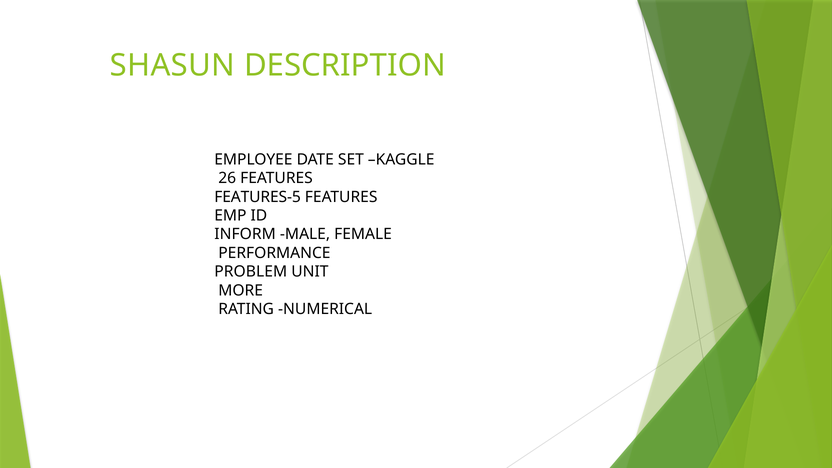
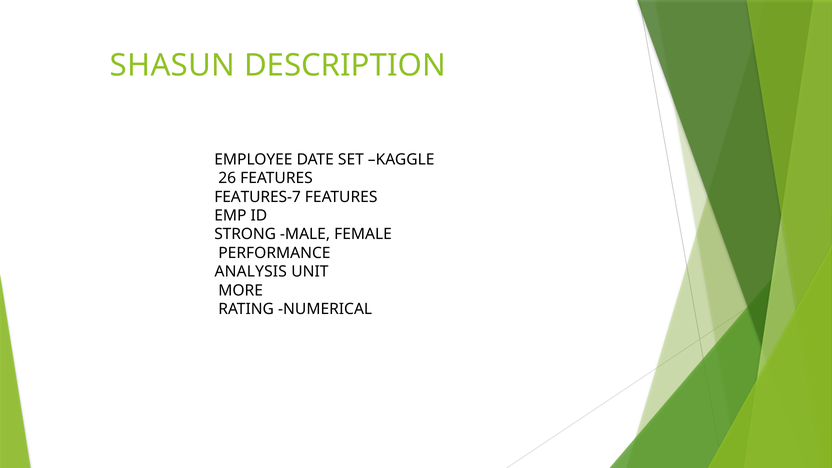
FEATURES-5: FEATURES-5 -> FEATURES-7
INFORM: INFORM -> STRONG
PROBLEM: PROBLEM -> ANALYSIS
